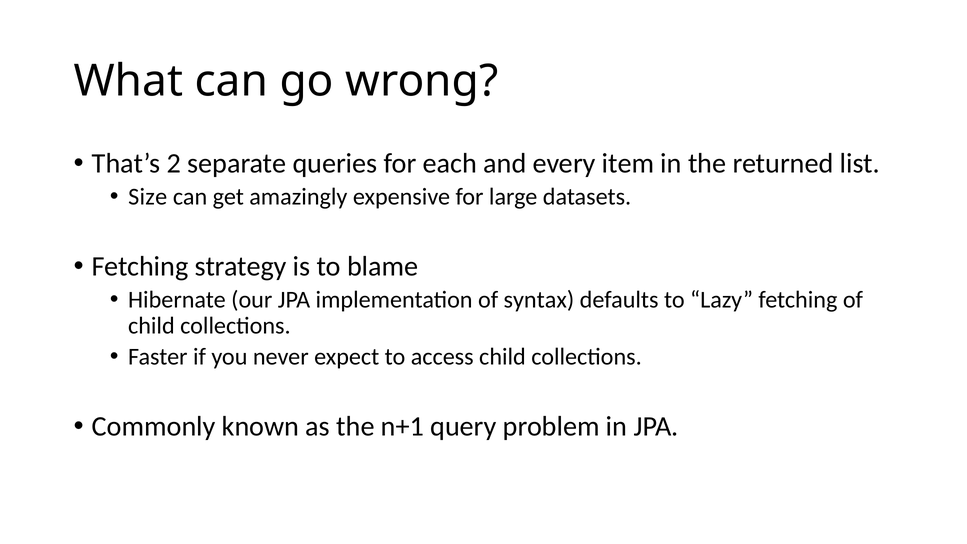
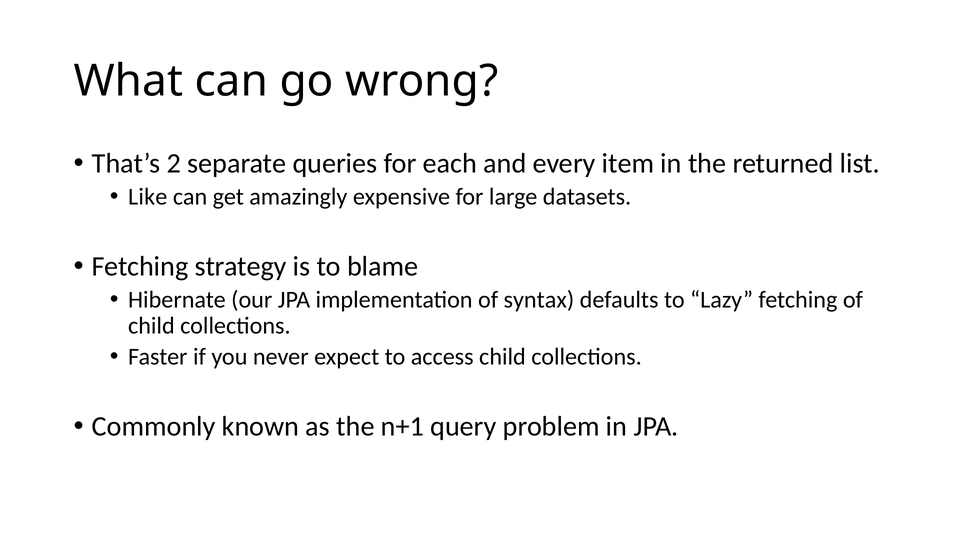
Size: Size -> Like
